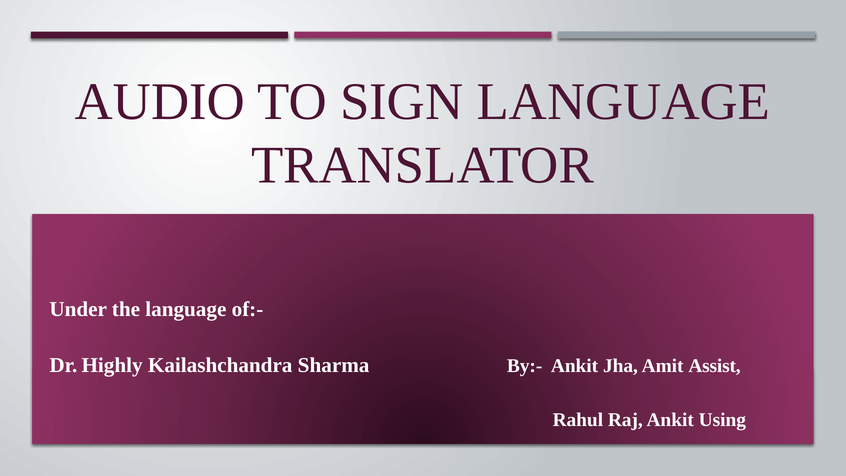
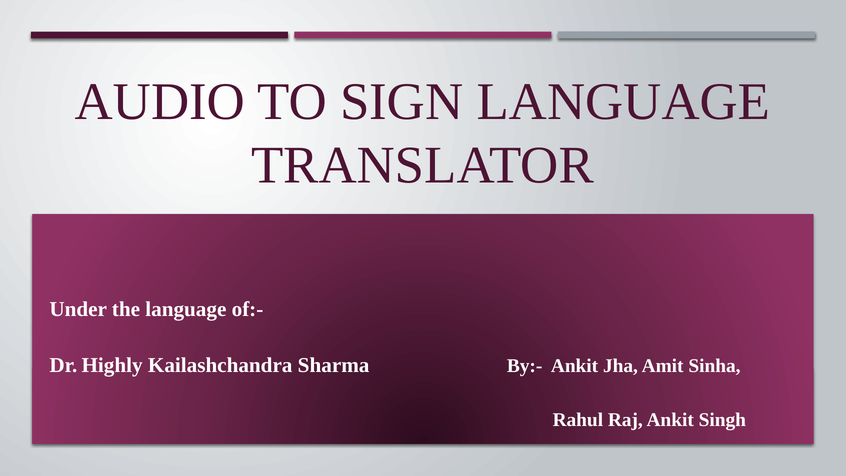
Assist: Assist -> Sinha
Using: Using -> Singh
